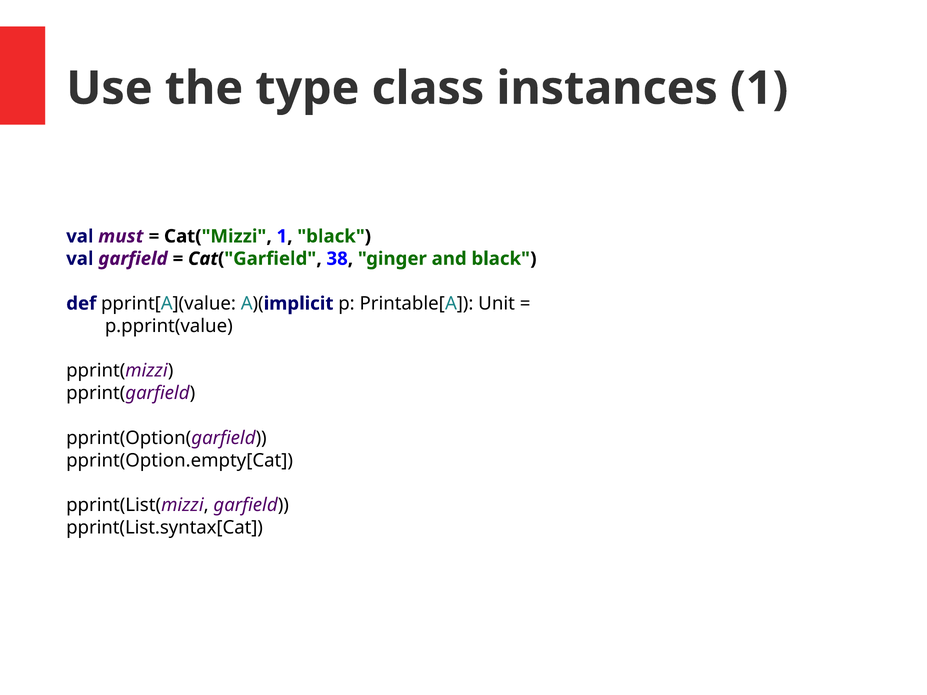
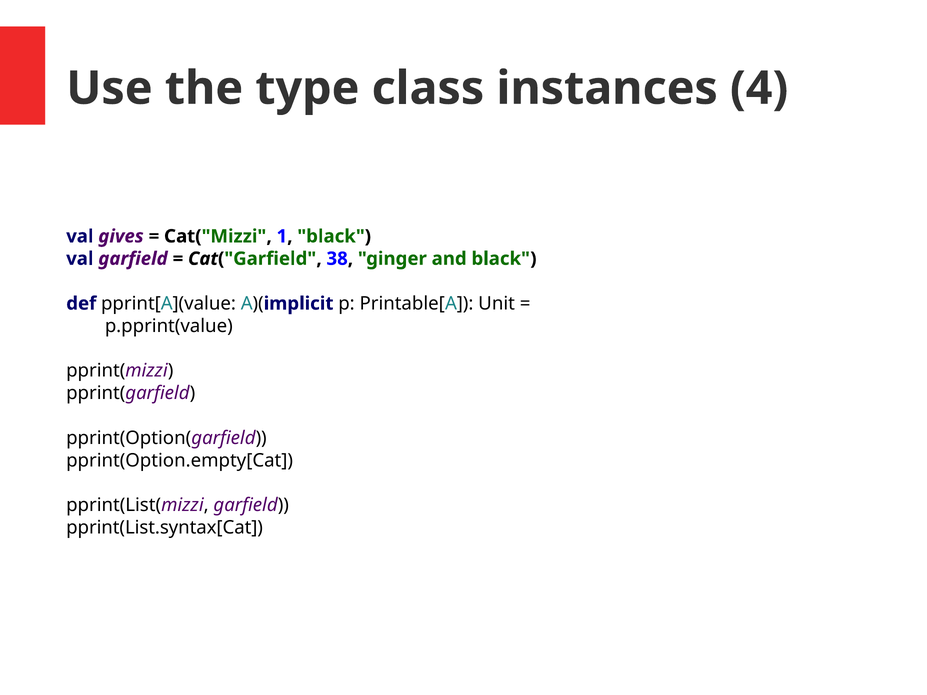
instances 1: 1 -> 4
must: must -> gives
